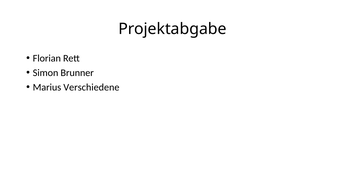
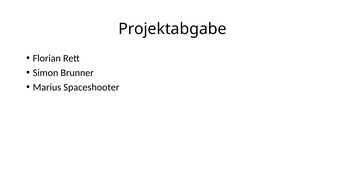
Verschiedene: Verschiedene -> Spaceshooter
